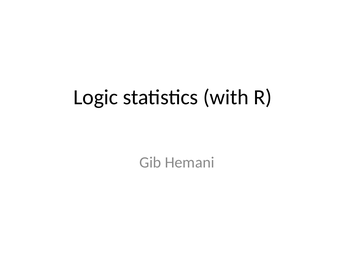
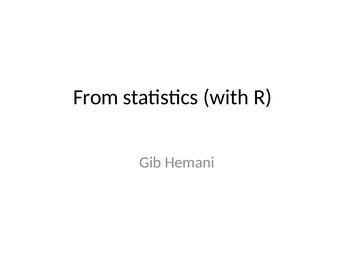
Logic: Logic -> From
